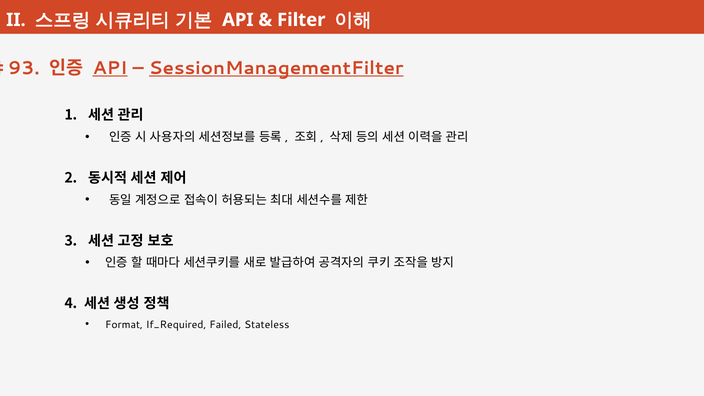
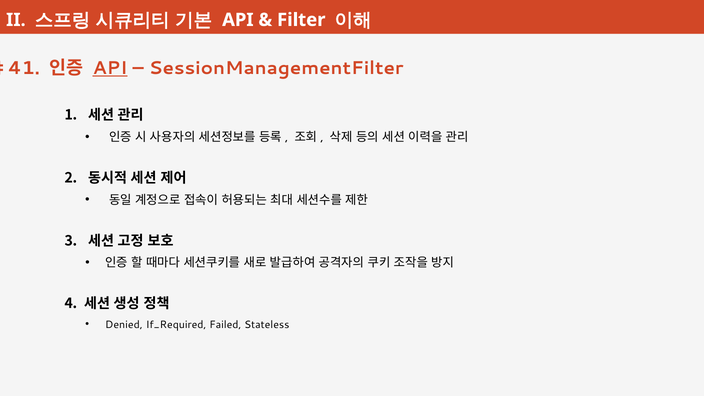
93: 93 -> 41
SessionManagementFilter underline: present -> none
Format: Format -> Denied
